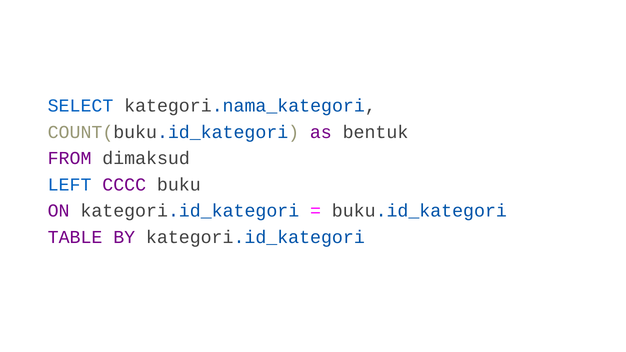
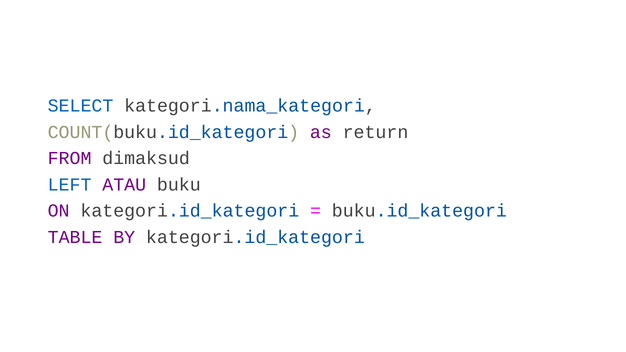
bentuk: bentuk -> return
CCCC: CCCC -> ATAU
